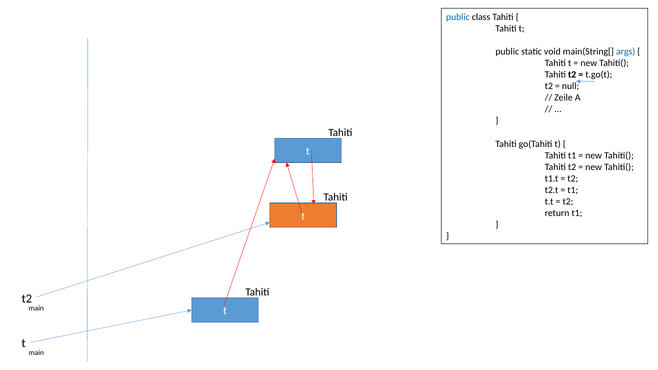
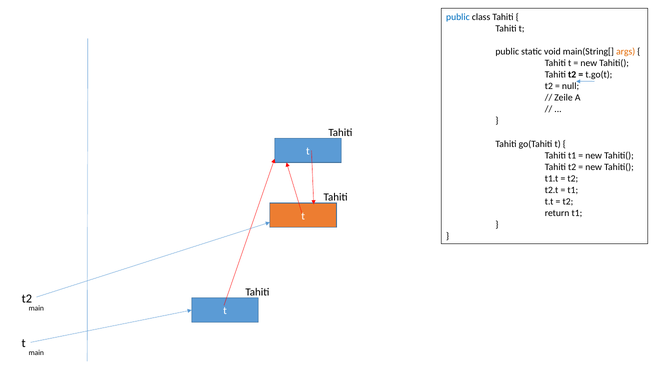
args colour: blue -> orange
